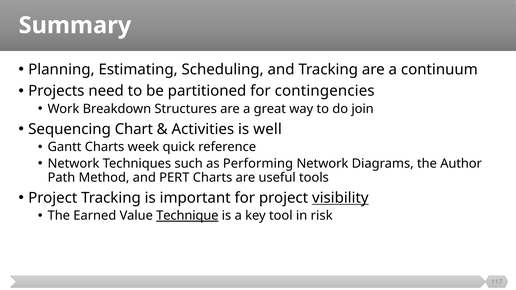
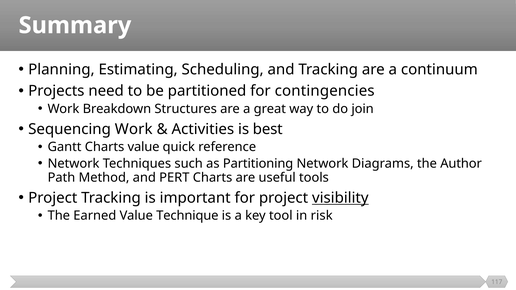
Sequencing Chart: Chart -> Work
well: well -> best
Charts week: week -> value
Performing: Performing -> Partitioning
Technique underline: present -> none
